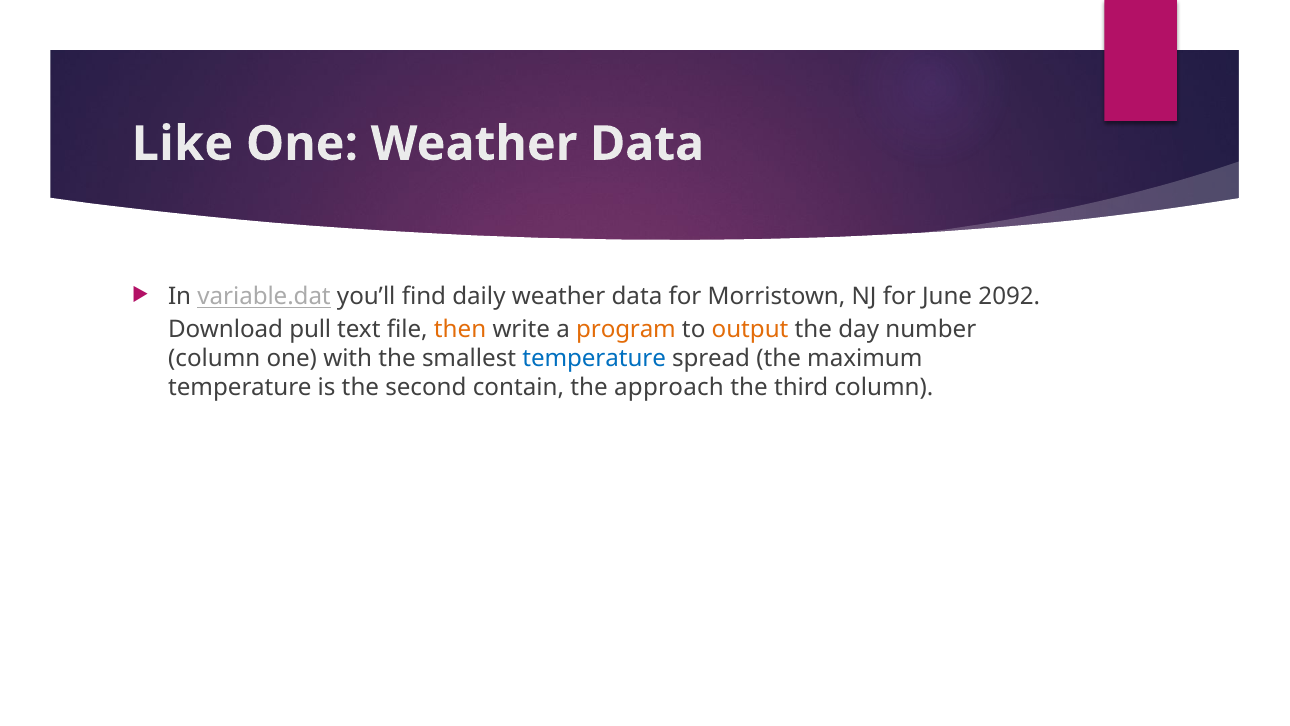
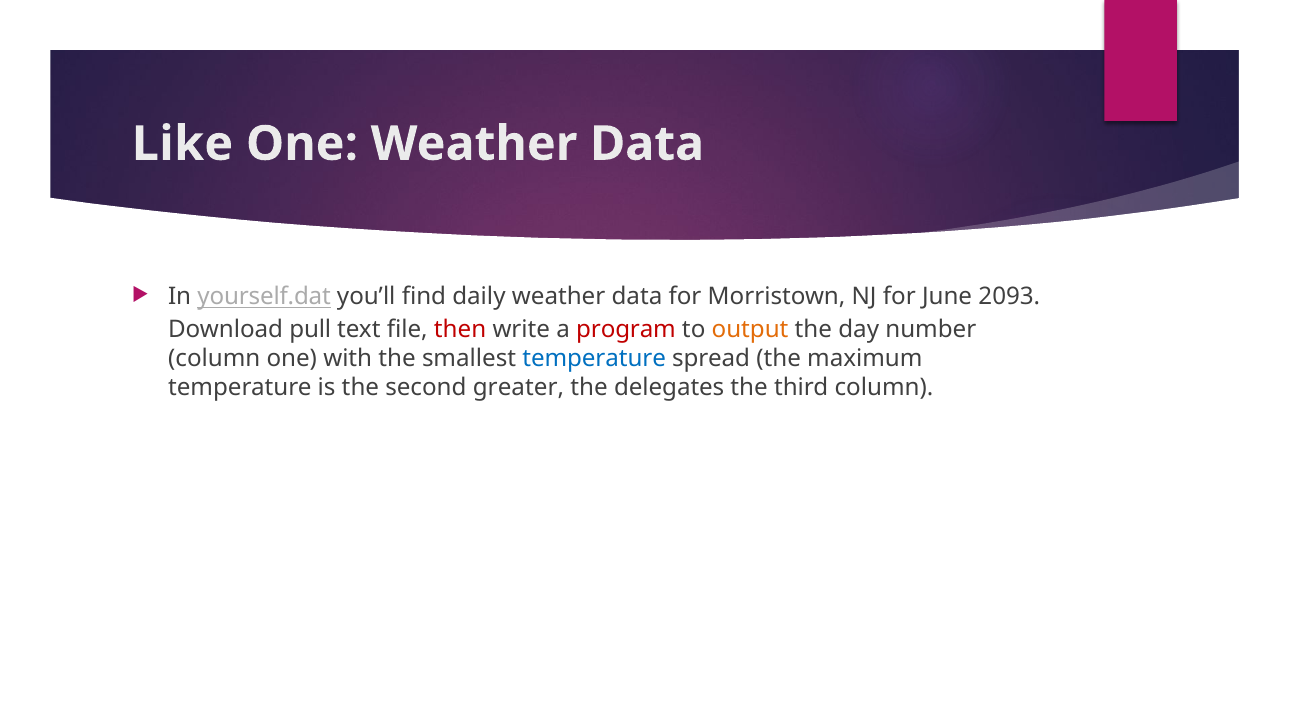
variable.dat: variable.dat -> yourself.dat
2092: 2092 -> 2093
then colour: orange -> red
program colour: orange -> red
contain: contain -> greater
approach: approach -> delegates
